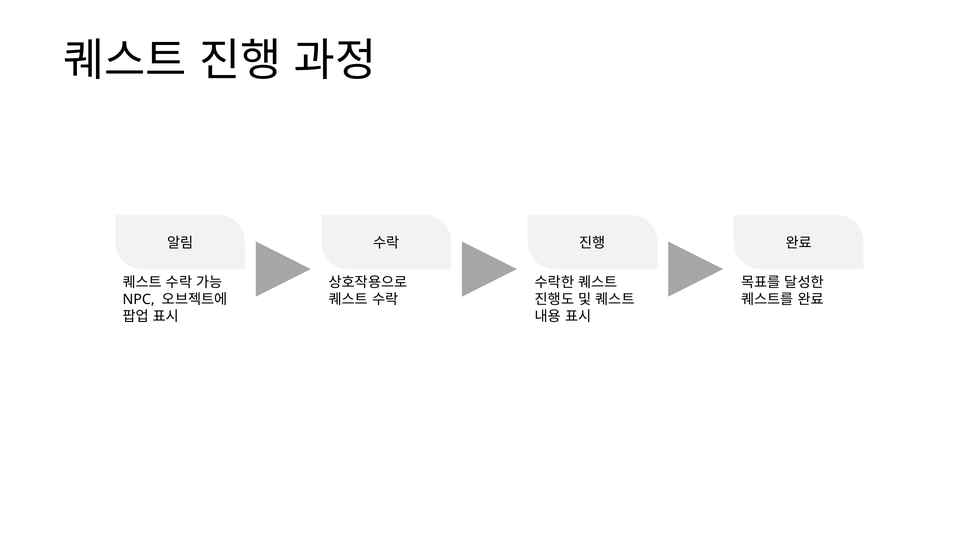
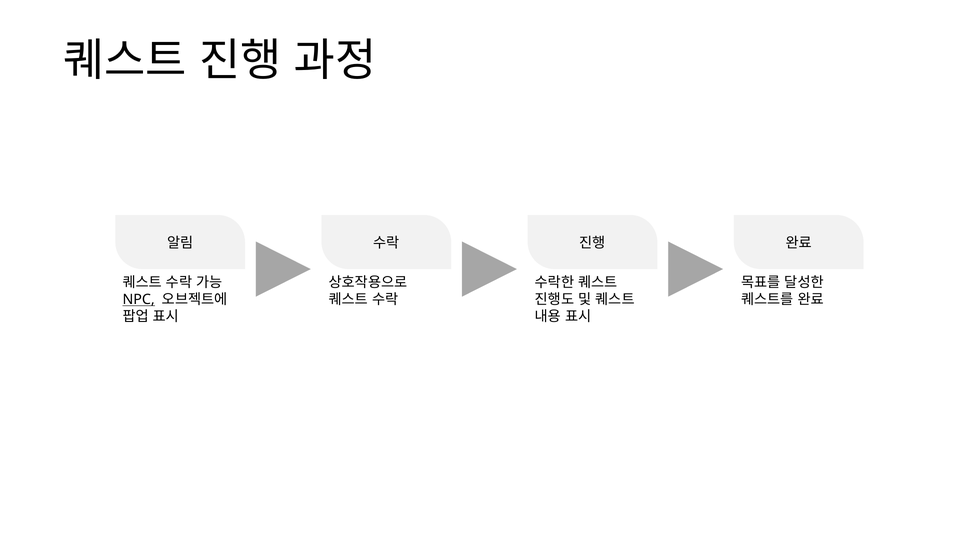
NPC underline: none -> present
